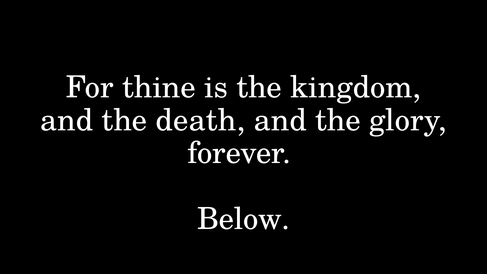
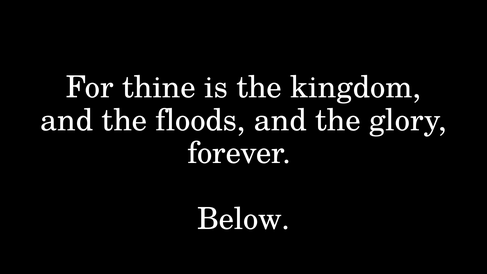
death: death -> floods
